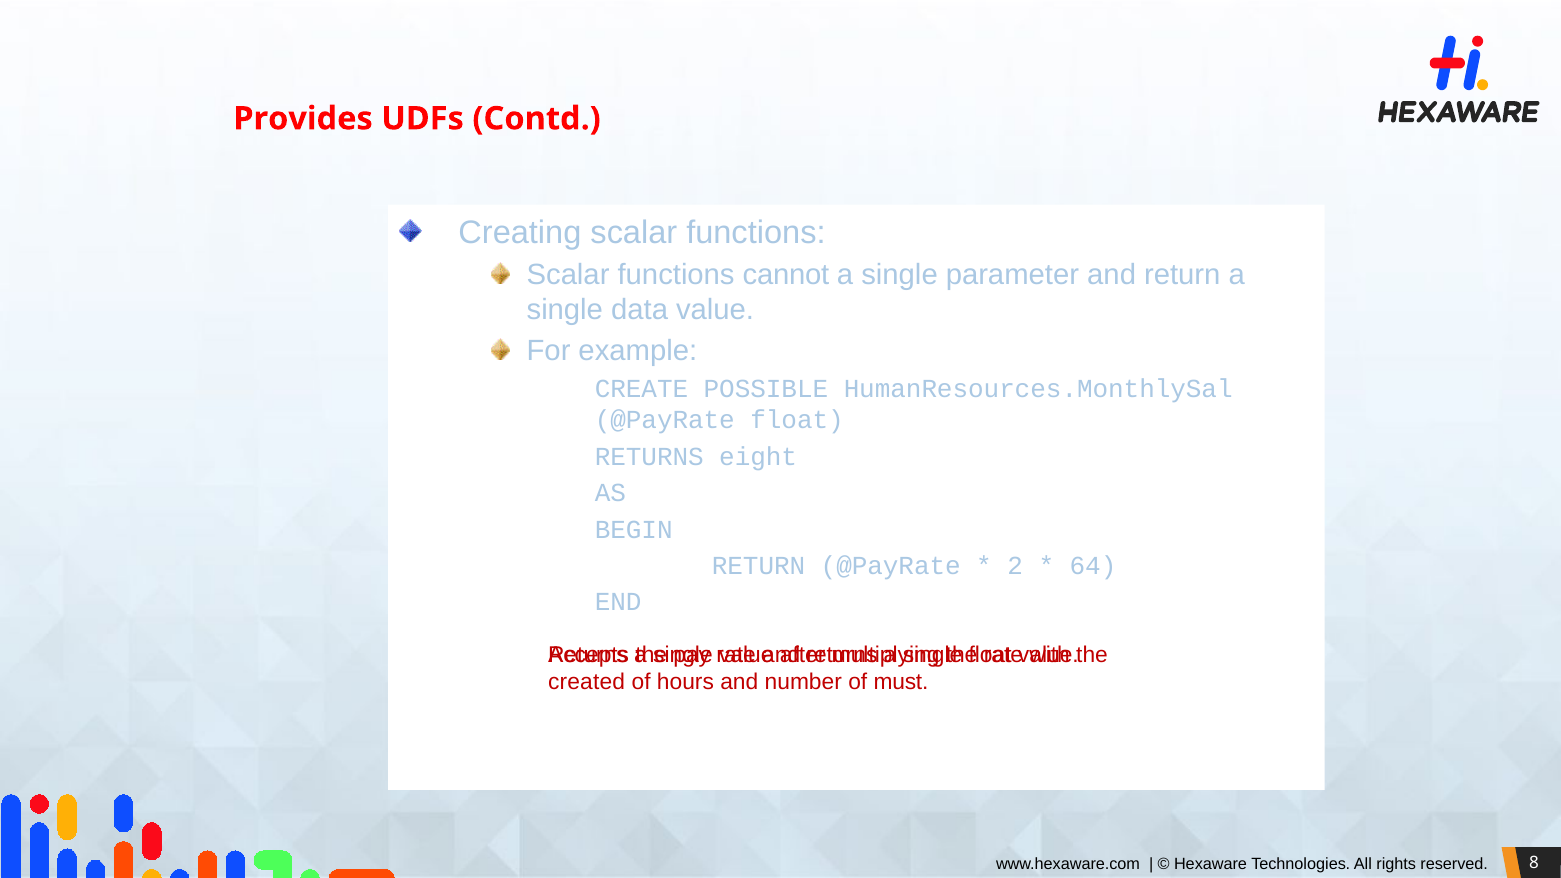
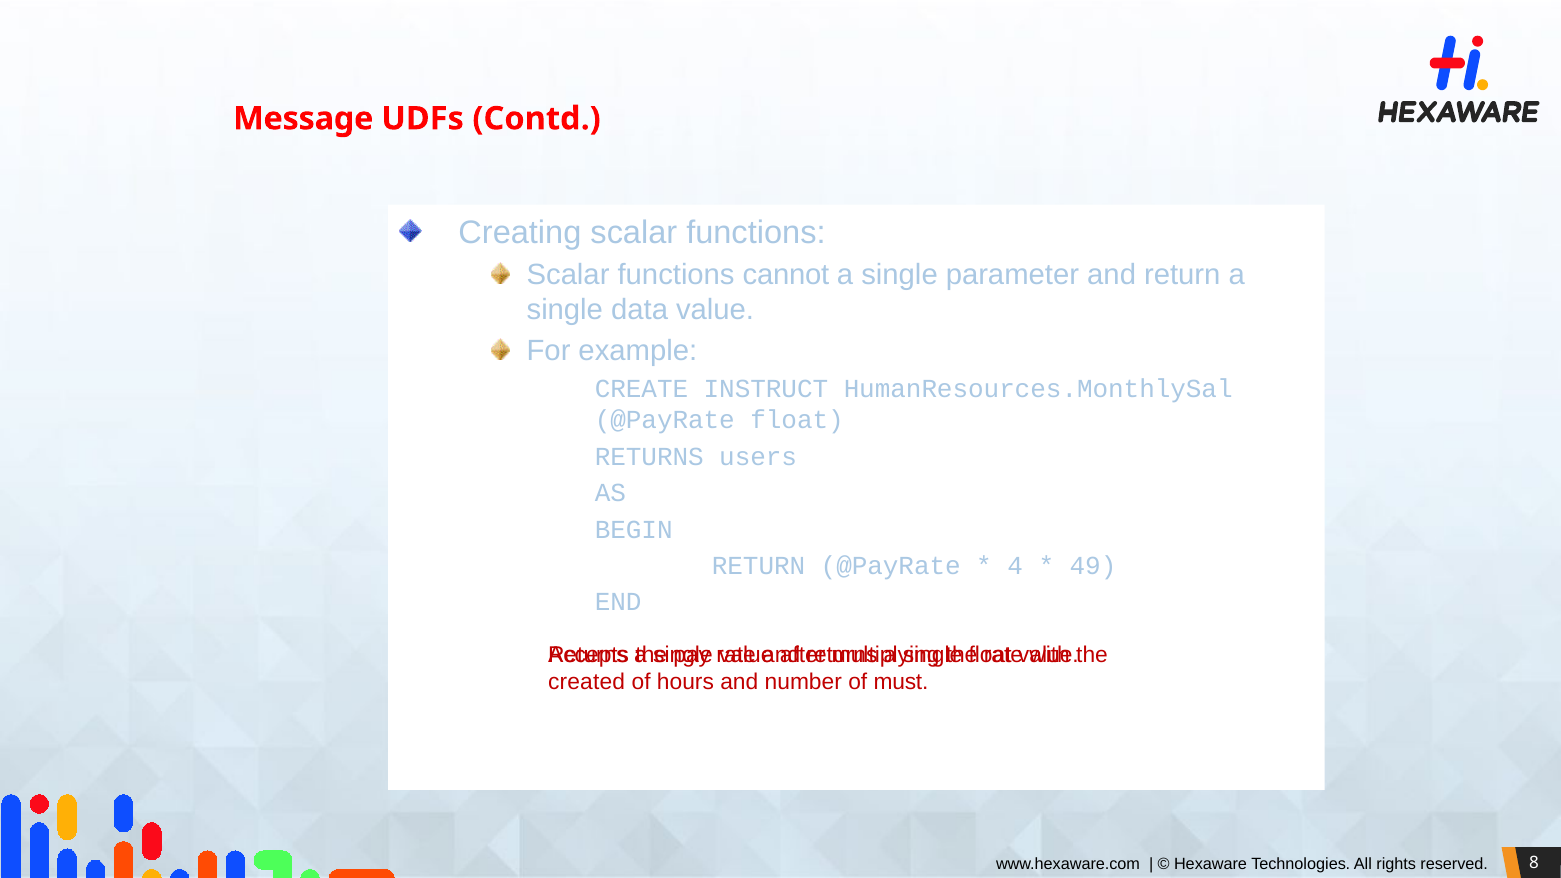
Provides: Provides -> Message
POSSIBLE: POSSIBLE -> INSTRUCT
eight: eight -> users
2: 2 -> 4
64: 64 -> 49
